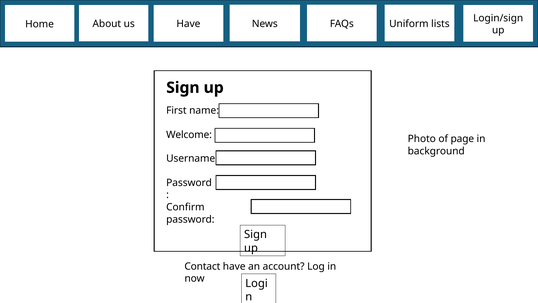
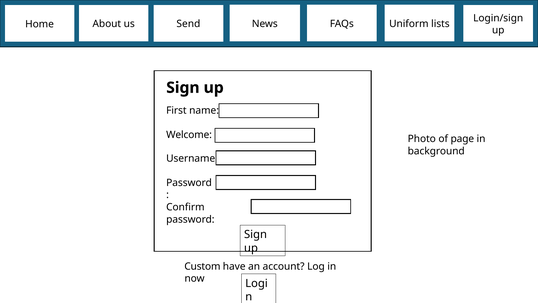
us Have: Have -> Send
Contact: Contact -> Custom
